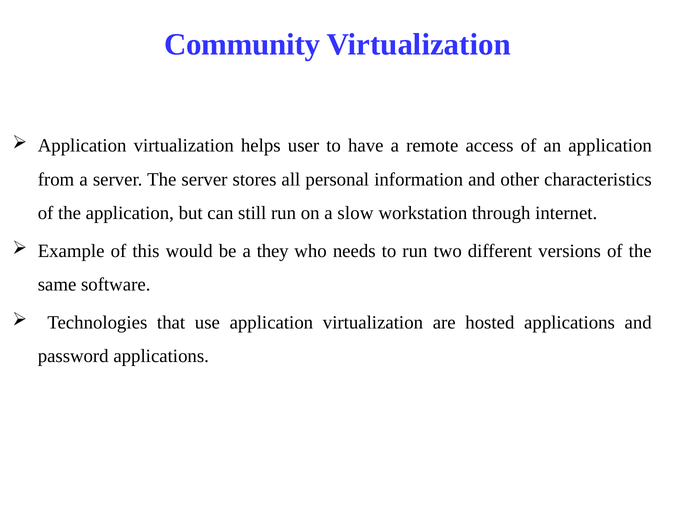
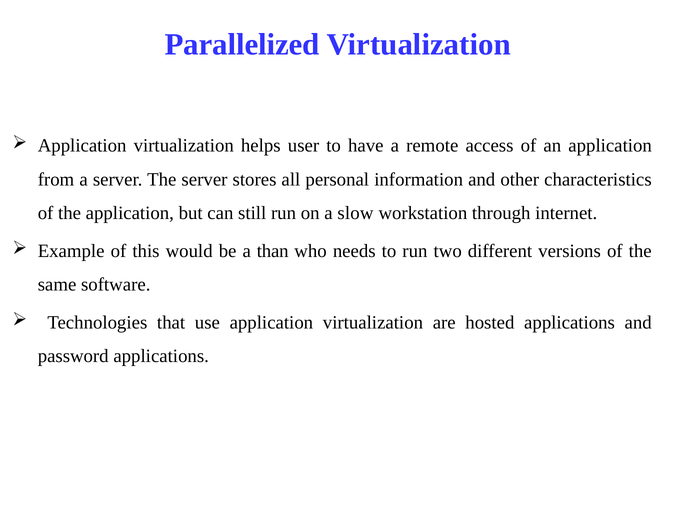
Community: Community -> Parallelized
they: they -> than
